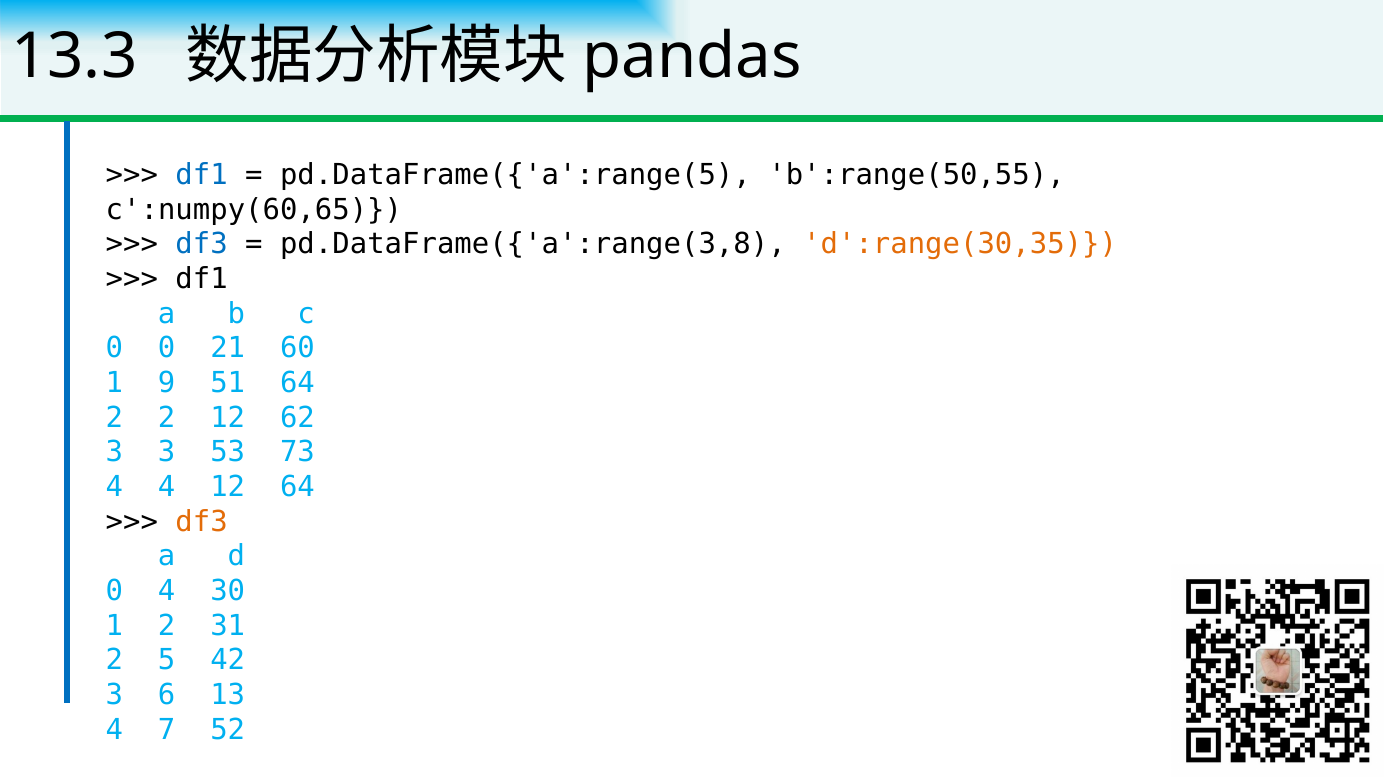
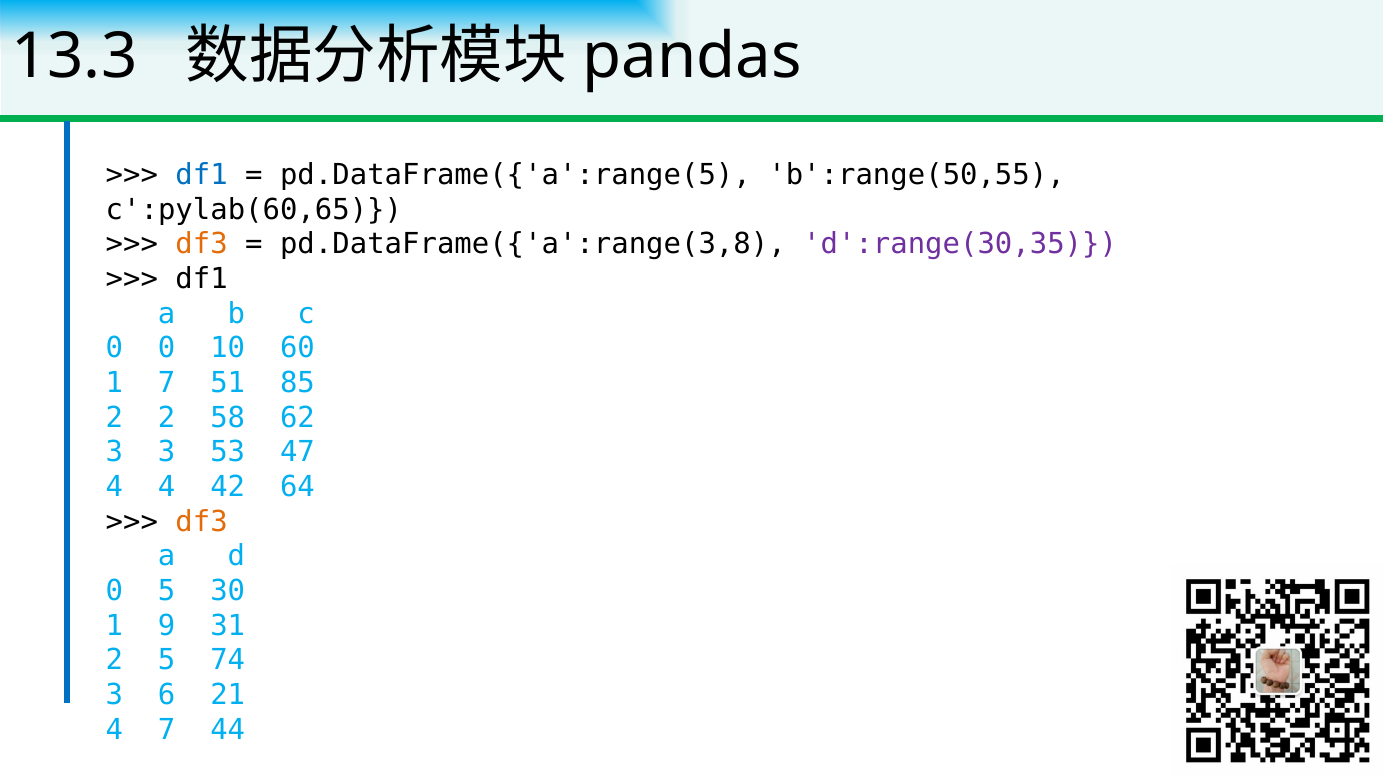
c':numpy(60,65: c':numpy(60,65 -> c':pylab(60,65
df3 at (202, 244) colour: blue -> orange
d':range(30,35 colour: orange -> purple
21: 21 -> 10
1 9: 9 -> 7
51 64: 64 -> 85
2 12: 12 -> 58
73: 73 -> 47
4 12: 12 -> 42
0 4: 4 -> 5
1 2: 2 -> 9
42: 42 -> 74
13: 13 -> 21
52: 52 -> 44
